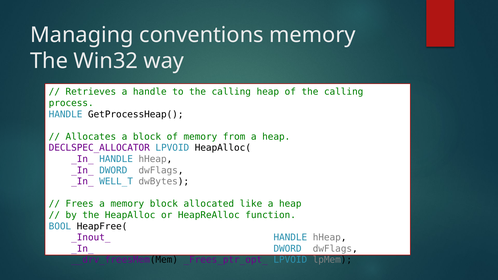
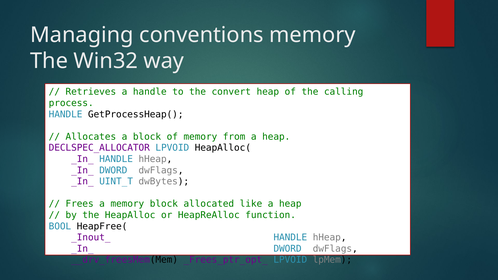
to the calling: calling -> convert
WELL_T: WELL_T -> UINT_T
